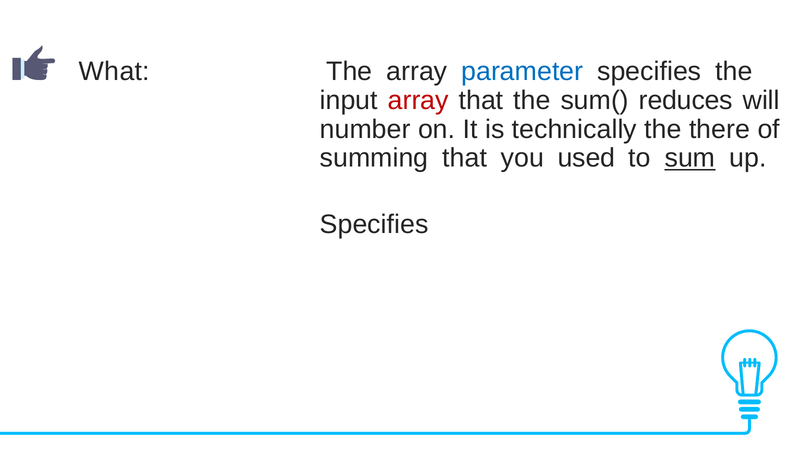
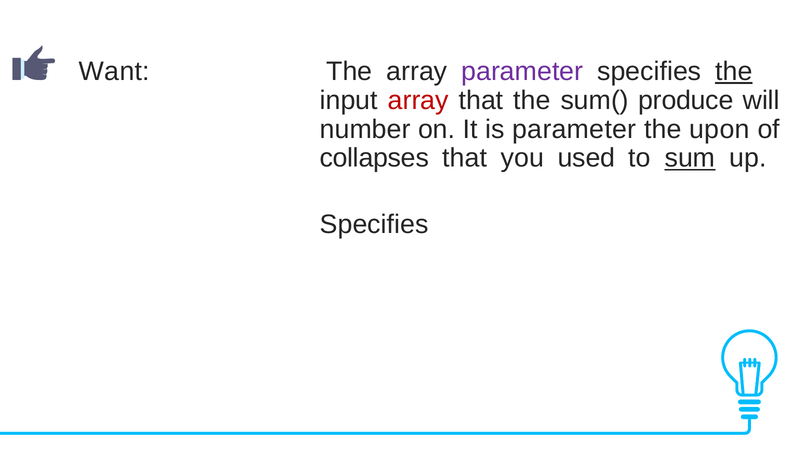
What: What -> Want
parameter at (522, 72) colour: blue -> purple
the at (734, 72) underline: none -> present
reduces: reduces -> produce
is technically: technically -> parameter
there: there -> upon
summing: summing -> collapses
